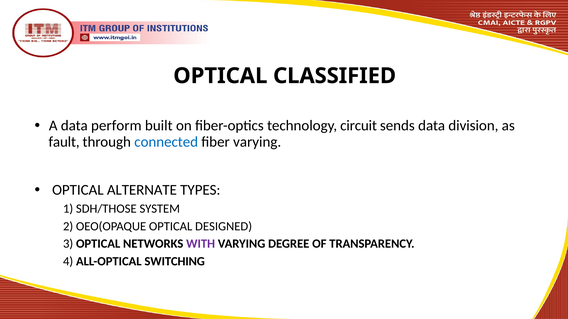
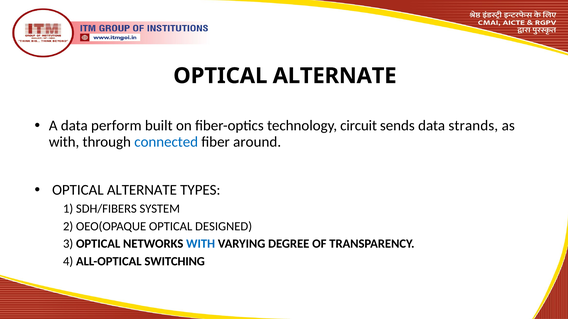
CLASSIFIED at (335, 76): CLASSIFIED -> ALTERNATE
division: division -> strands
fault at (64, 142): fault -> with
fiber varying: varying -> around
SDH/THOSE: SDH/THOSE -> SDH/FIBERS
WITH at (201, 244) colour: purple -> blue
